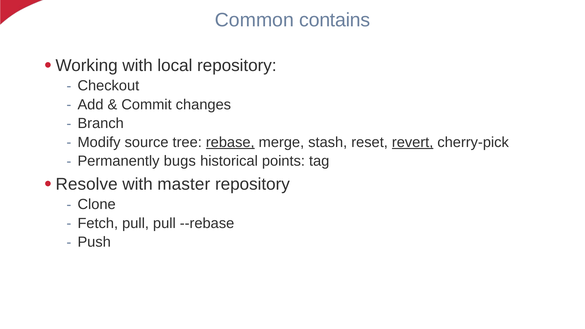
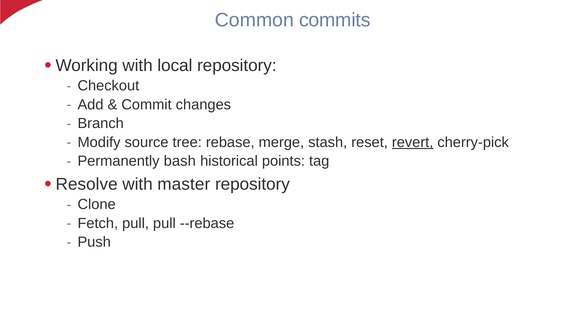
contains: contains -> commits
rebase underline: present -> none
bugs: bugs -> bash
